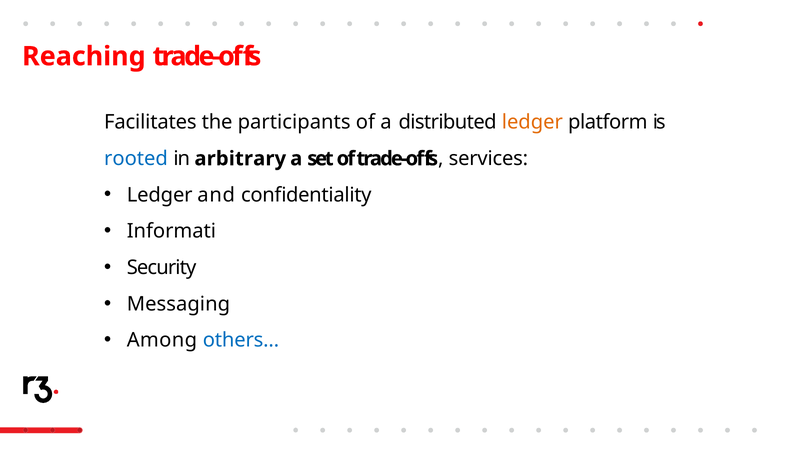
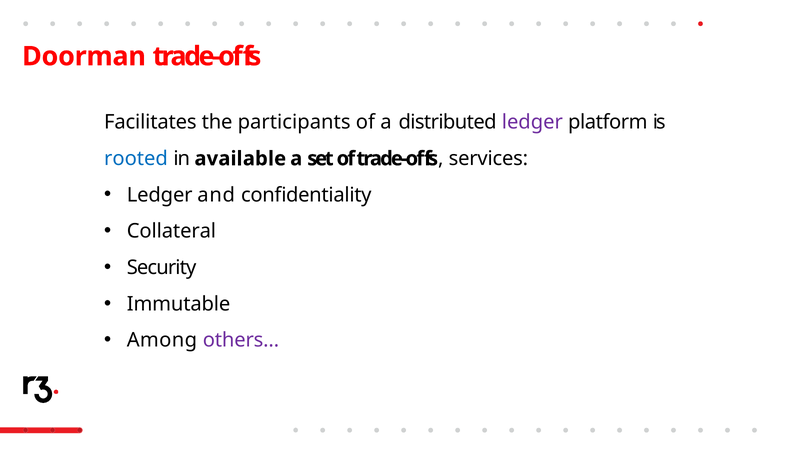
Reaching: Reaching -> Doorman
ledger at (532, 122) colour: orange -> purple
arbitrary: arbitrary -> available
Informati: Informati -> Collateral
Messaging: Messaging -> Immutable
others… colour: blue -> purple
